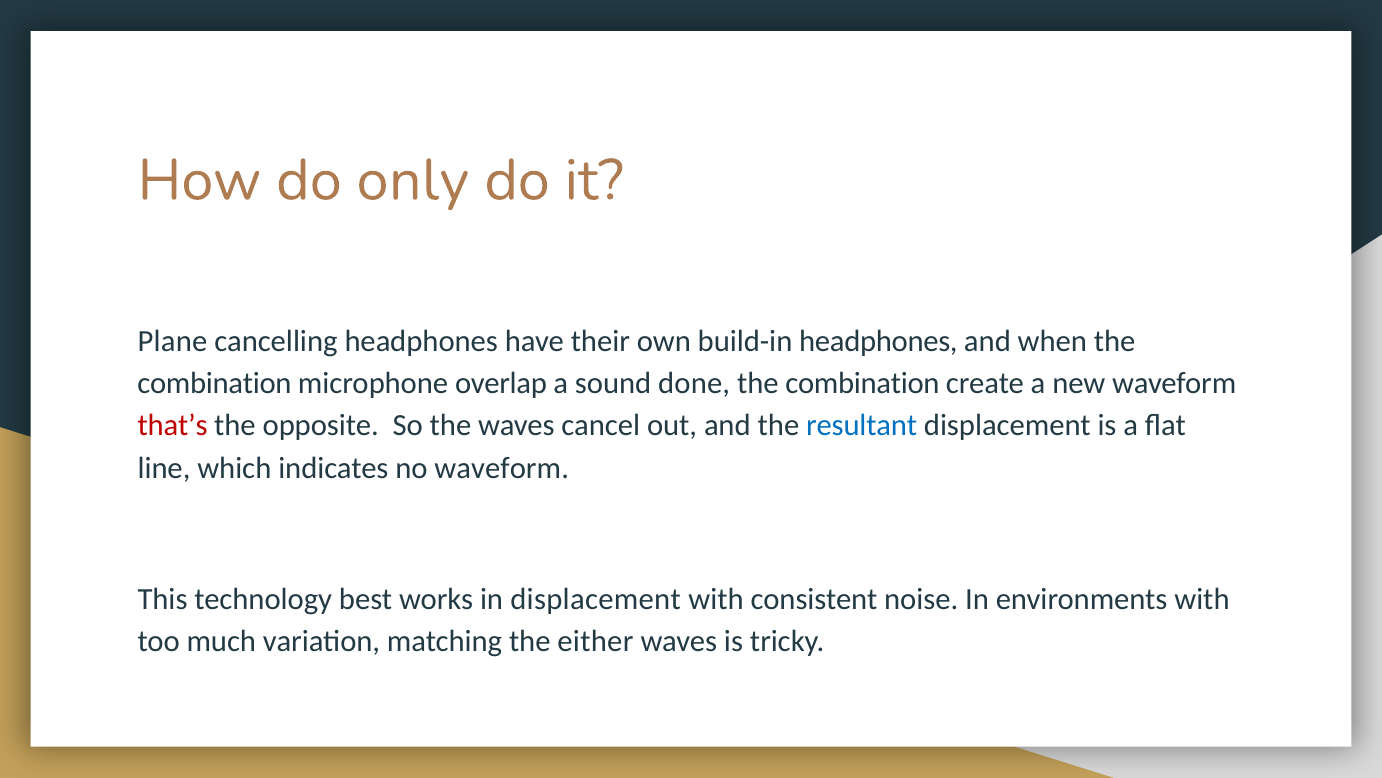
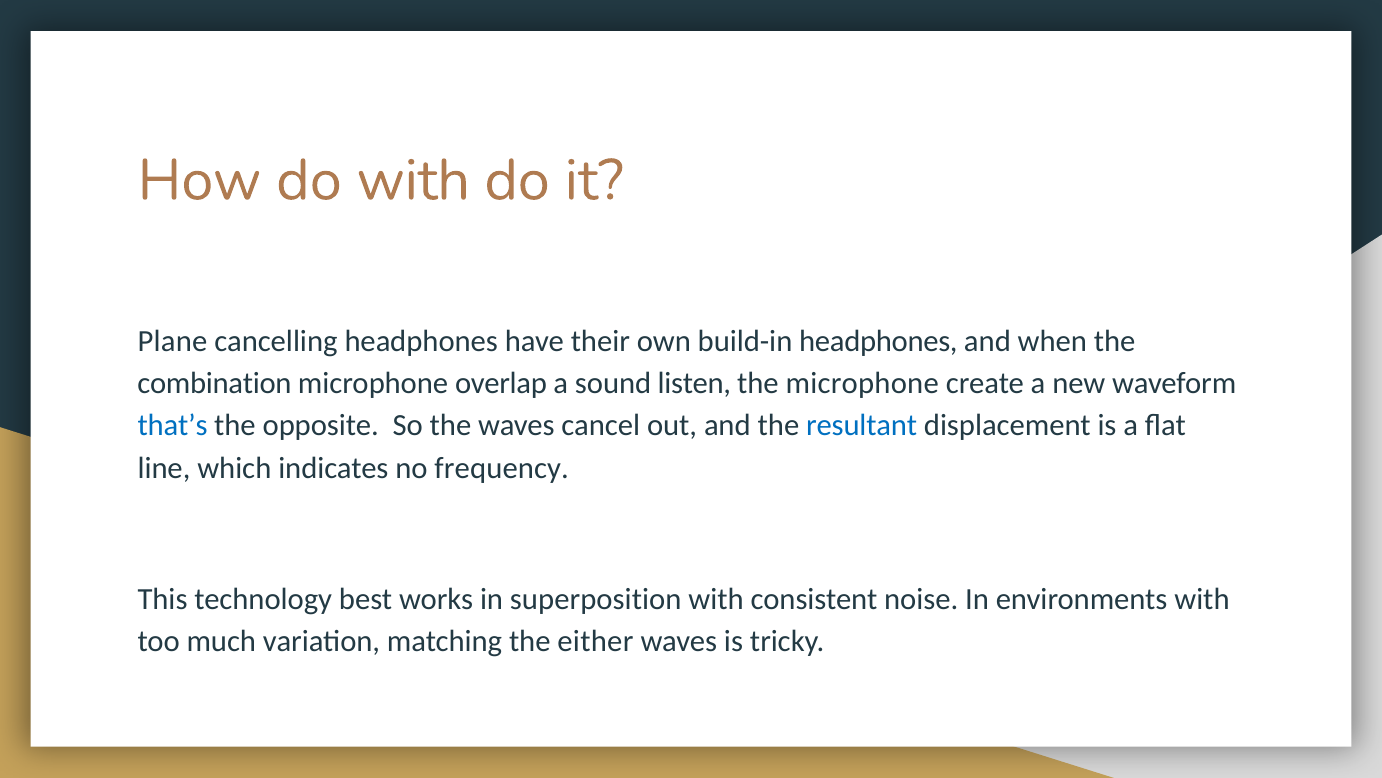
do only: only -> with
done: done -> listen
combination at (862, 383): combination -> microphone
that’s colour: red -> blue
no waveform: waveform -> frequency
in displacement: displacement -> superposition
